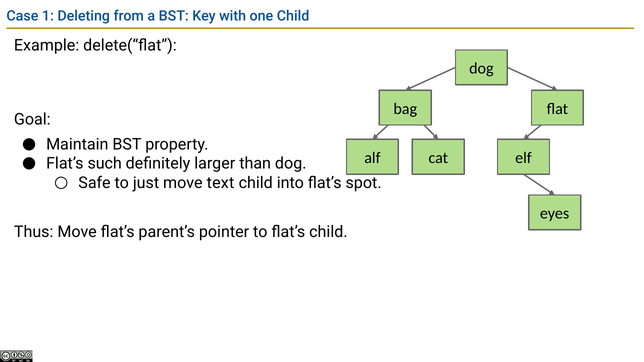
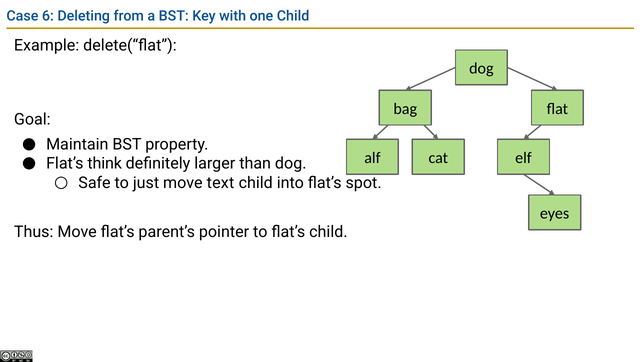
1: 1 -> 6
such: such -> think
